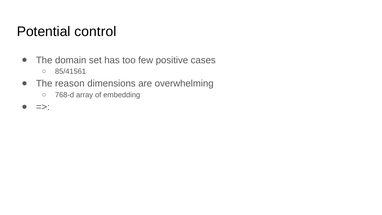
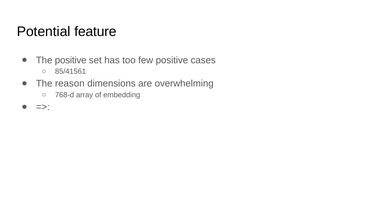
control: control -> feature
The domain: domain -> positive
